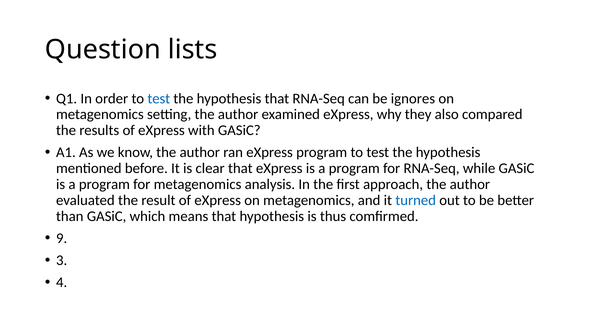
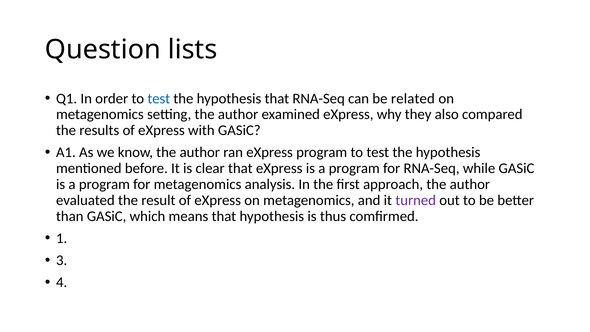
ignores: ignores -> related
turned colour: blue -> purple
9: 9 -> 1
